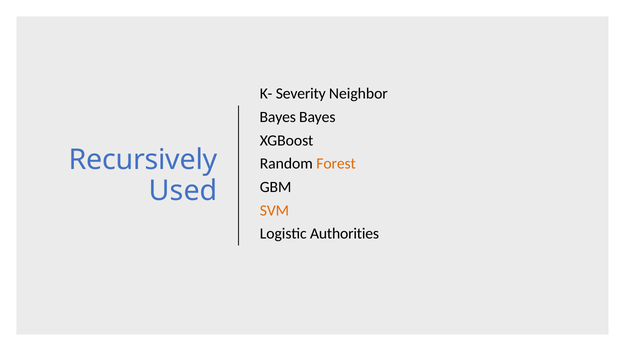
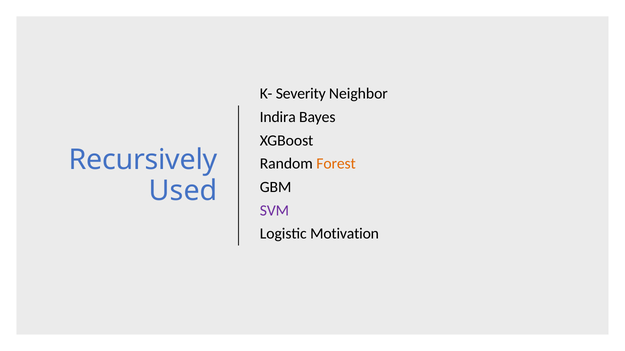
Bayes at (278, 117): Bayes -> Indira
SVM colour: orange -> purple
Authorities: Authorities -> Motivation
